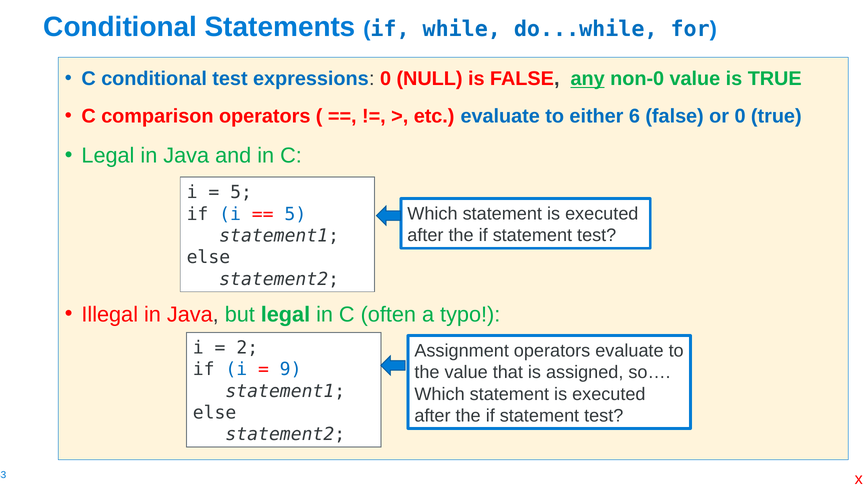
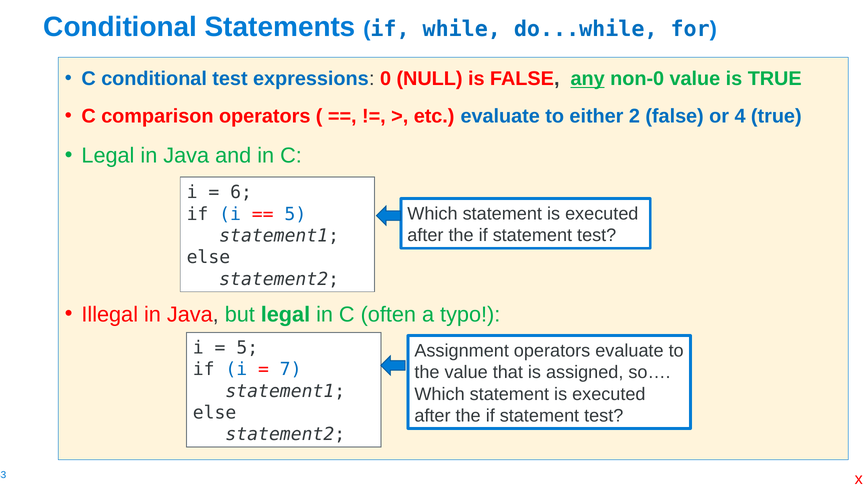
6: 6 -> 2
or 0: 0 -> 4
5 at (241, 193): 5 -> 6
2 at (247, 348): 2 -> 5
9: 9 -> 7
